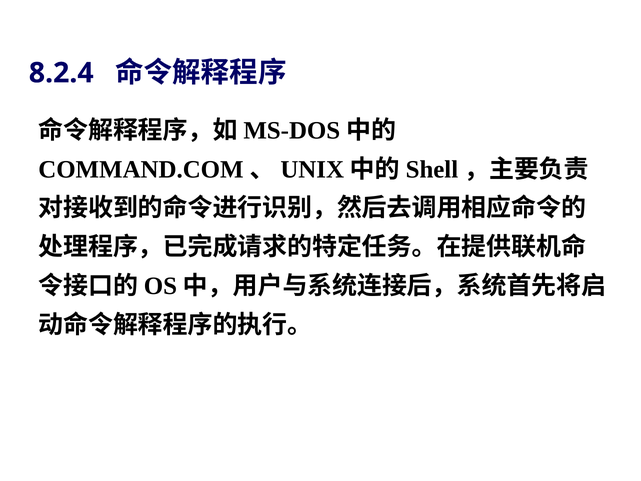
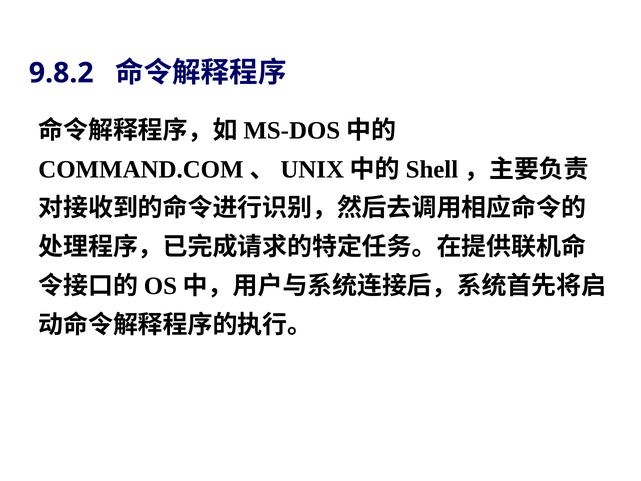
8.2.4: 8.2.4 -> 9.8.2
